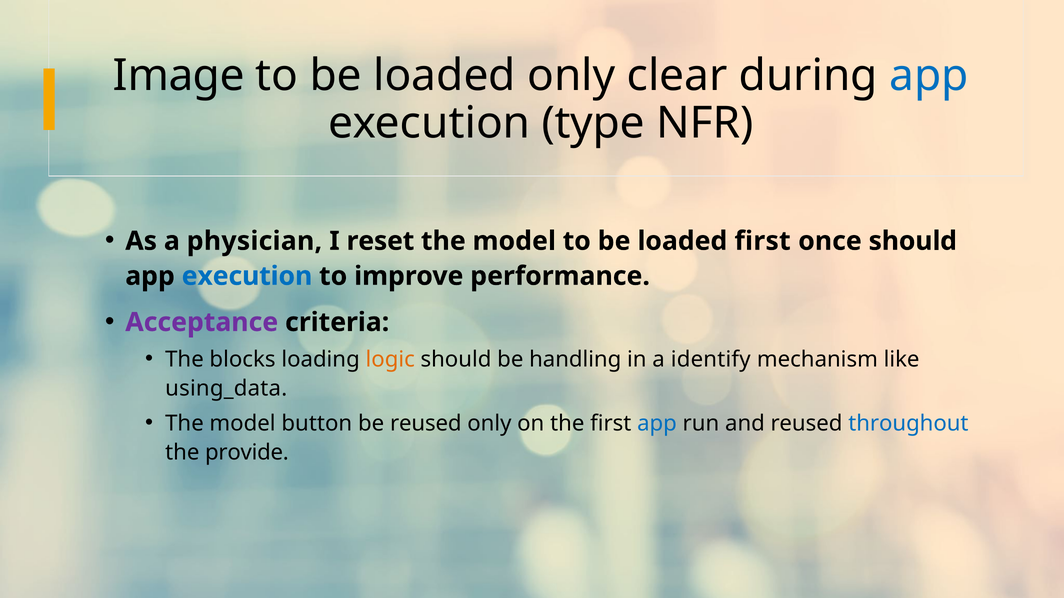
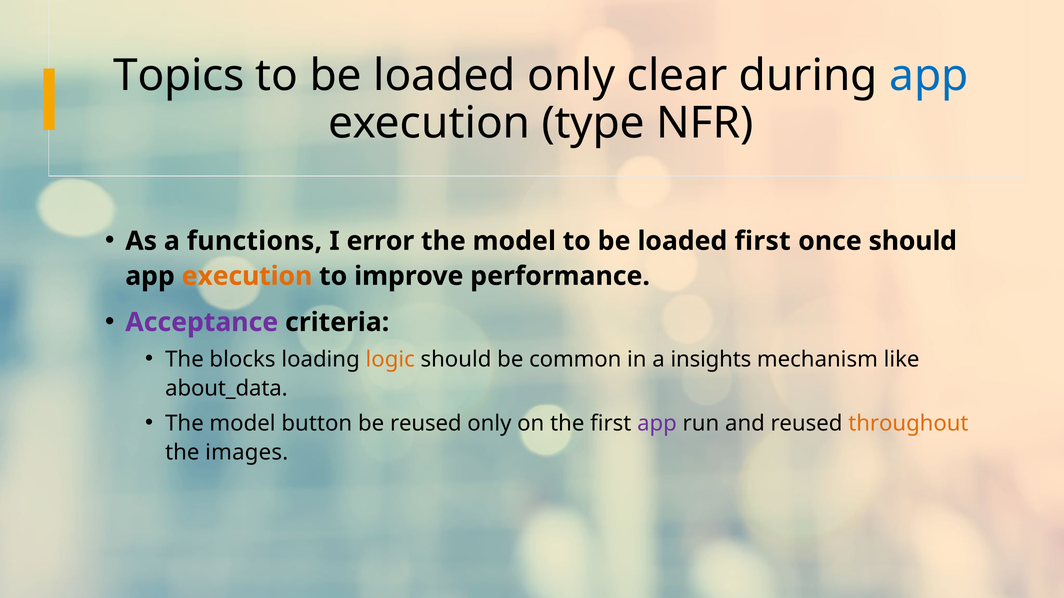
Image: Image -> Topics
physician: physician -> functions
reset: reset -> error
execution at (247, 276) colour: blue -> orange
handling: handling -> common
identify: identify -> insights
using_data: using_data -> about_data
app at (657, 424) colour: blue -> purple
throughout colour: blue -> orange
provide: provide -> images
